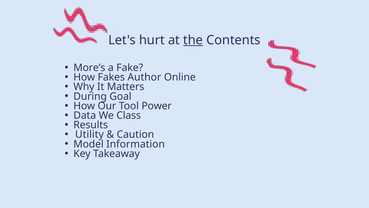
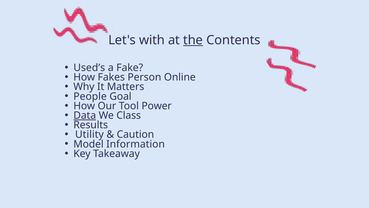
hurt: hurt -> with
More’s: More’s -> Used’s
Author: Author -> Person
During: During -> People
Data underline: none -> present
